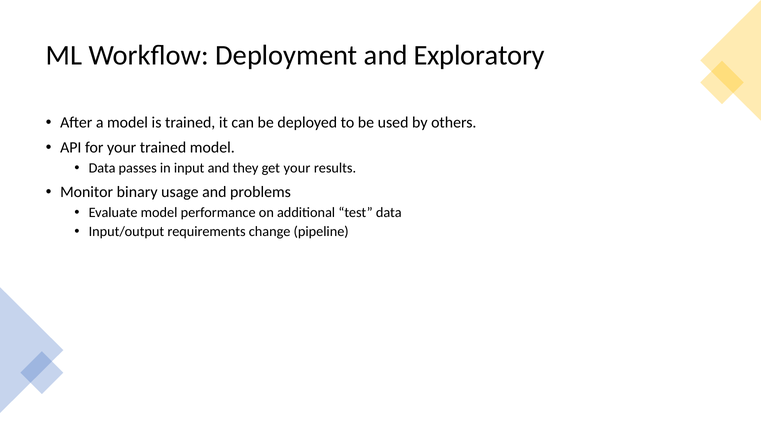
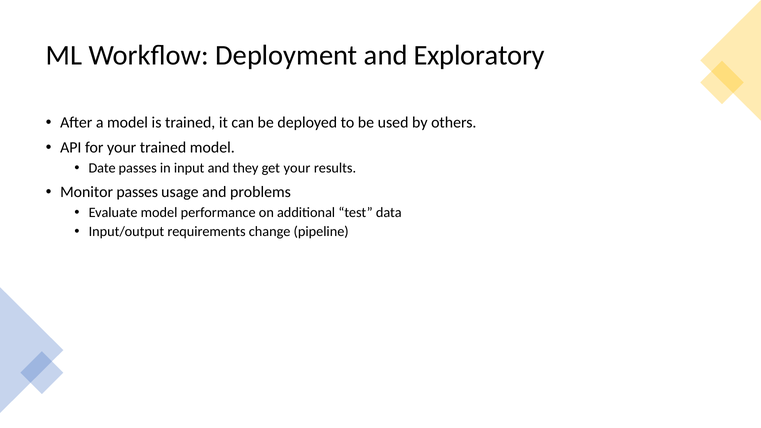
Data at (102, 168): Data -> Date
Monitor binary: binary -> passes
